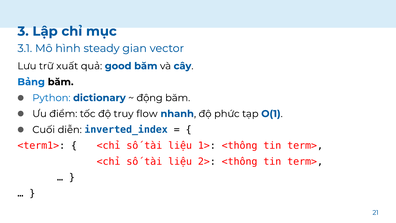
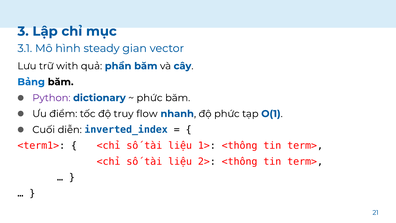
xuất: xuất -> with
good: good -> phần
Python colour: blue -> purple
động at (150, 98): động -> phức
